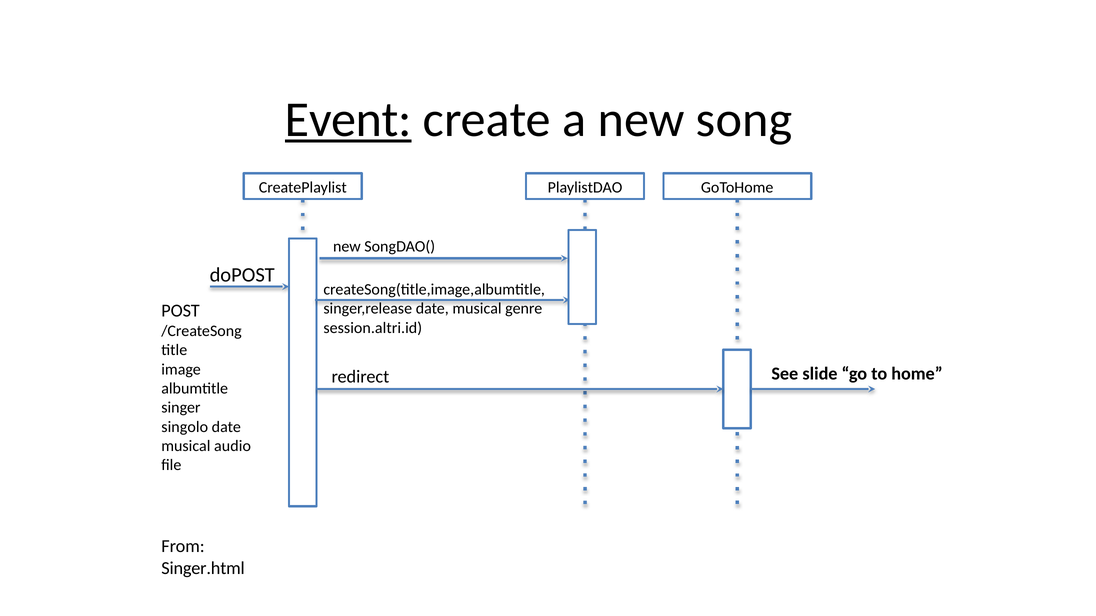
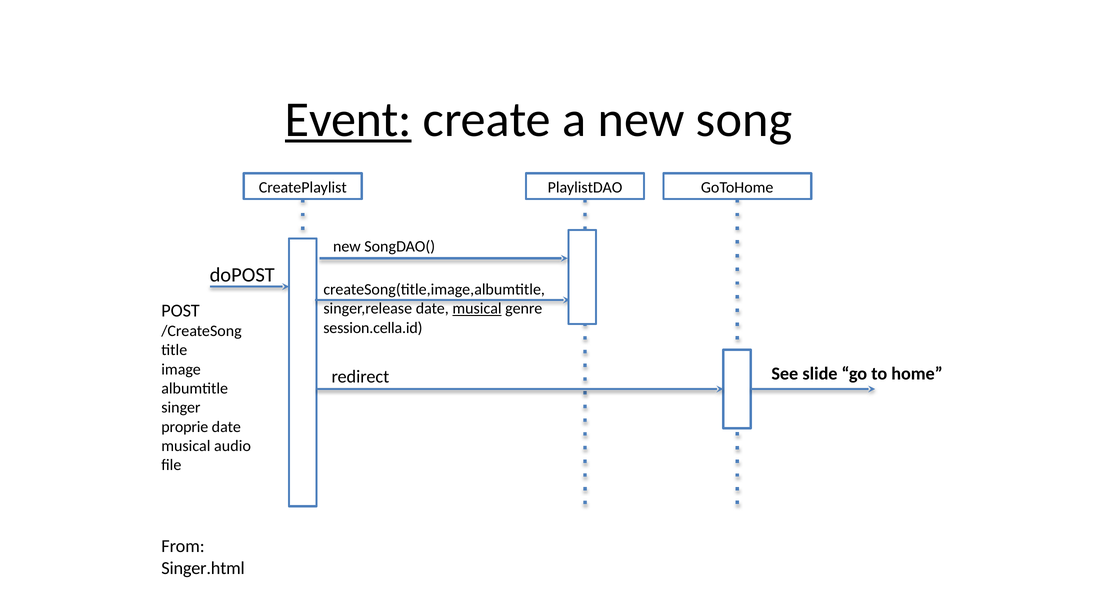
musical at (477, 309) underline: none -> present
session.altri.id: session.altri.id -> session.cella.id
singolo: singolo -> proprie
